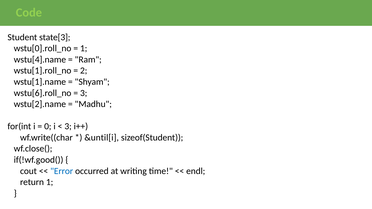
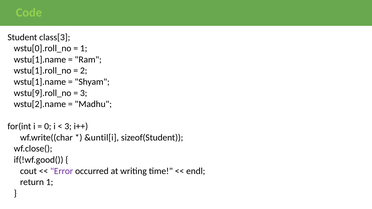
state[3: state[3 -> class[3
wstu[4].name at (40, 60): wstu[4].name -> wstu[1].name
wstu[6].roll_no: wstu[6].roll_no -> wstu[9].roll_no
Error colour: blue -> purple
